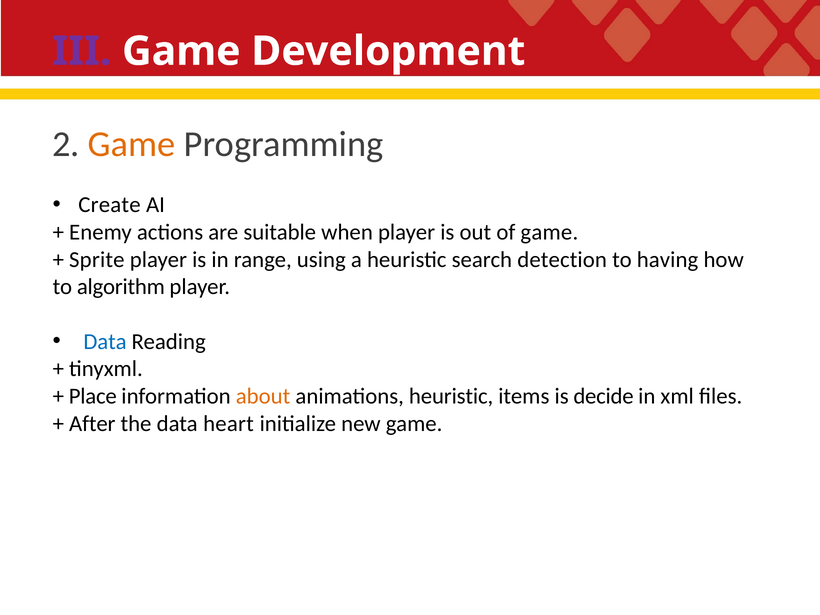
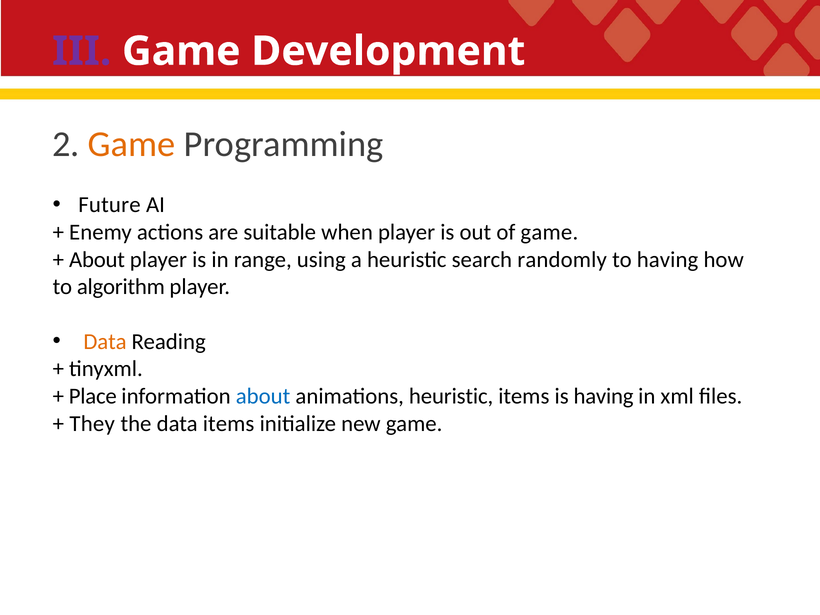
Create: Create -> Future
Sprite at (97, 259): Sprite -> About
detection: detection -> randomly
Data at (105, 342) colour: blue -> orange
about at (263, 396) colour: orange -> blue
is decide: decide -> having
After: After -> They
data heart: heart -> items
